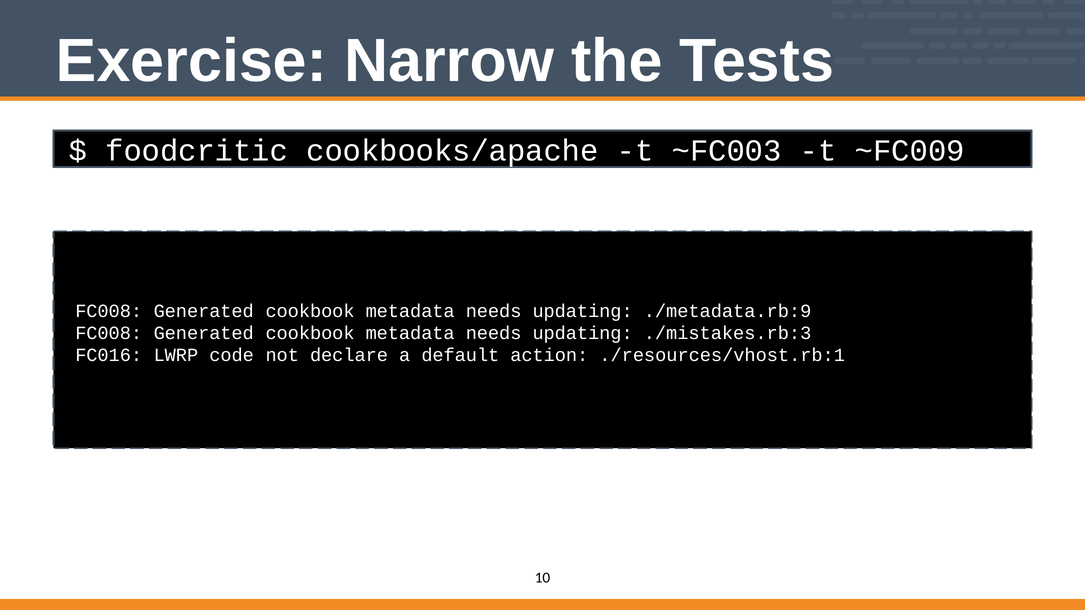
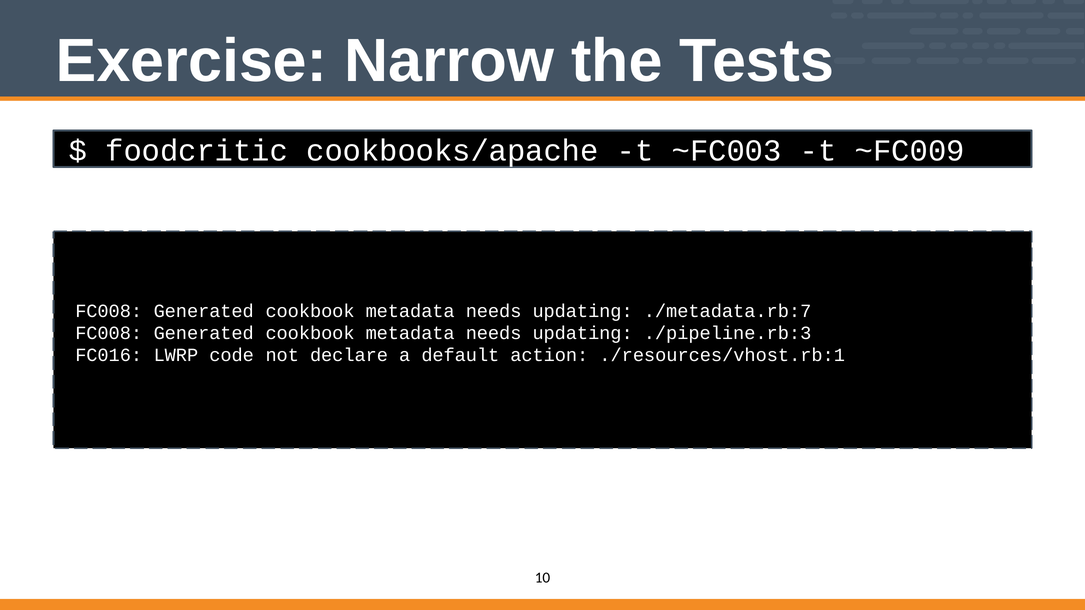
./metadata.rb:9: ./metadata.rb:9 -> ./metadata.rb:7
./mistakes.rb:3: ./mistakes.rb:3 -> ./pipeline.rb:3
